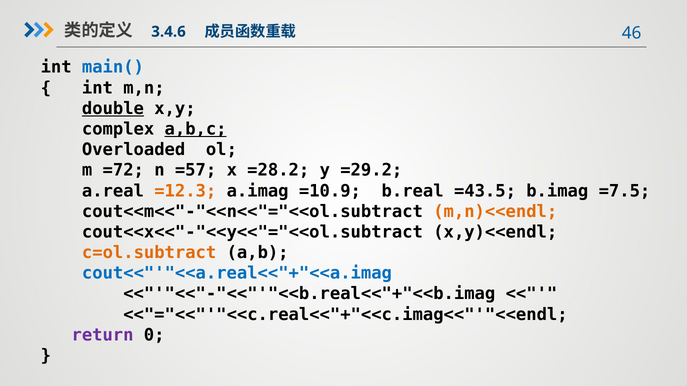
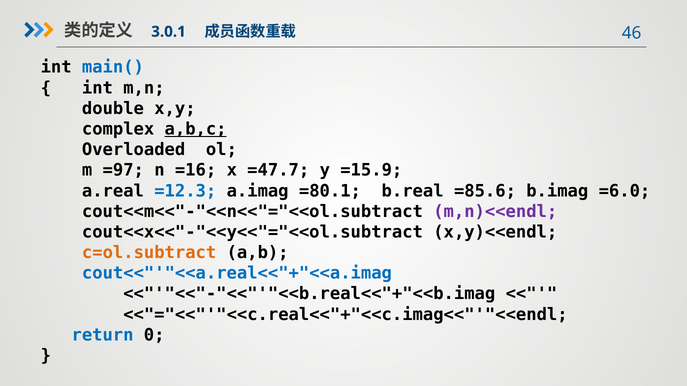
3.4.6: 3.4.6 -> 3.0.1
double underline: present -> none
=72: =72 -> =97
=57: =57 -> =16
=28.2: =28.2 -> =47.7
=29.2: =29.2 -> =15.9
=12.3 colour: orange -> blue
=10.9: =10.9 -> =80.1
=43.5: =43.5 -> =85.6
=7.5: =7.5 -> =6.0
m,n)<<endl colour: orange -> purple
return colour: purple -> blue
